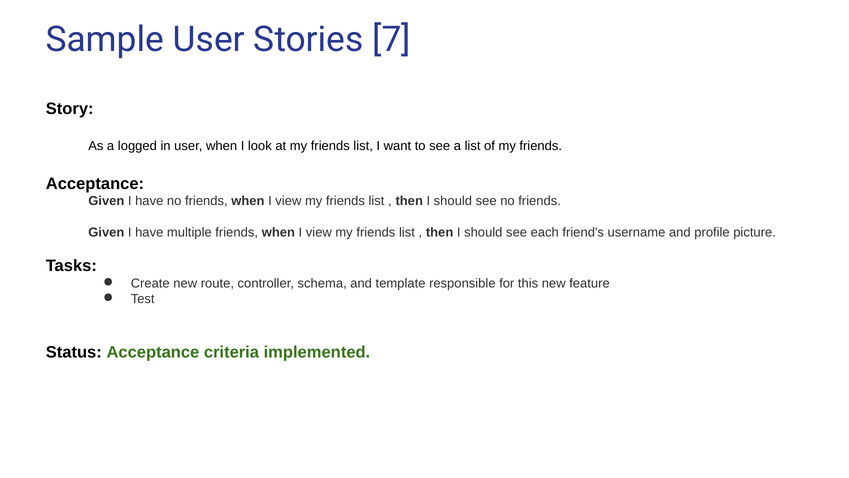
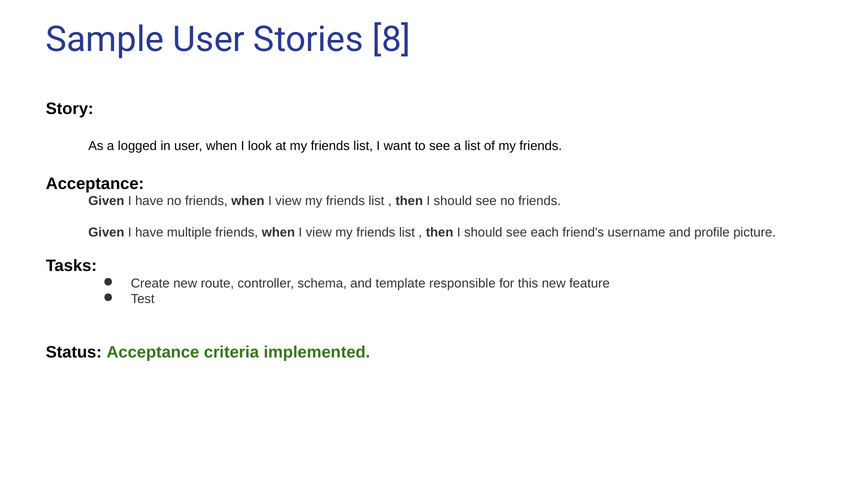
7: 7 -> 8
